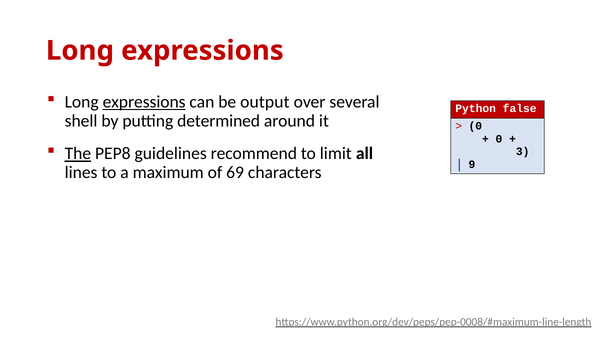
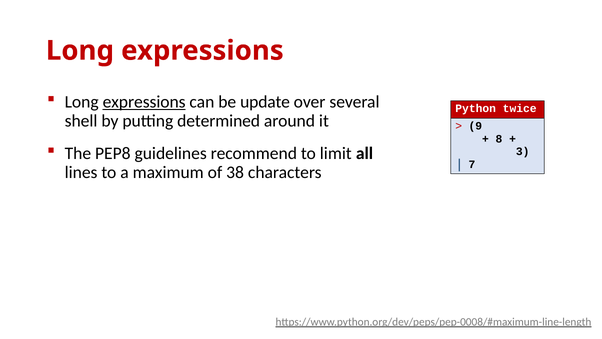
output: output -> update
false: false -> twice
0 at (475, 126): 0 -> 9
0 at (499, 139): 0 -> 8
The underline: present -> none
9: 9 -> 7
69: 69 -> 38
